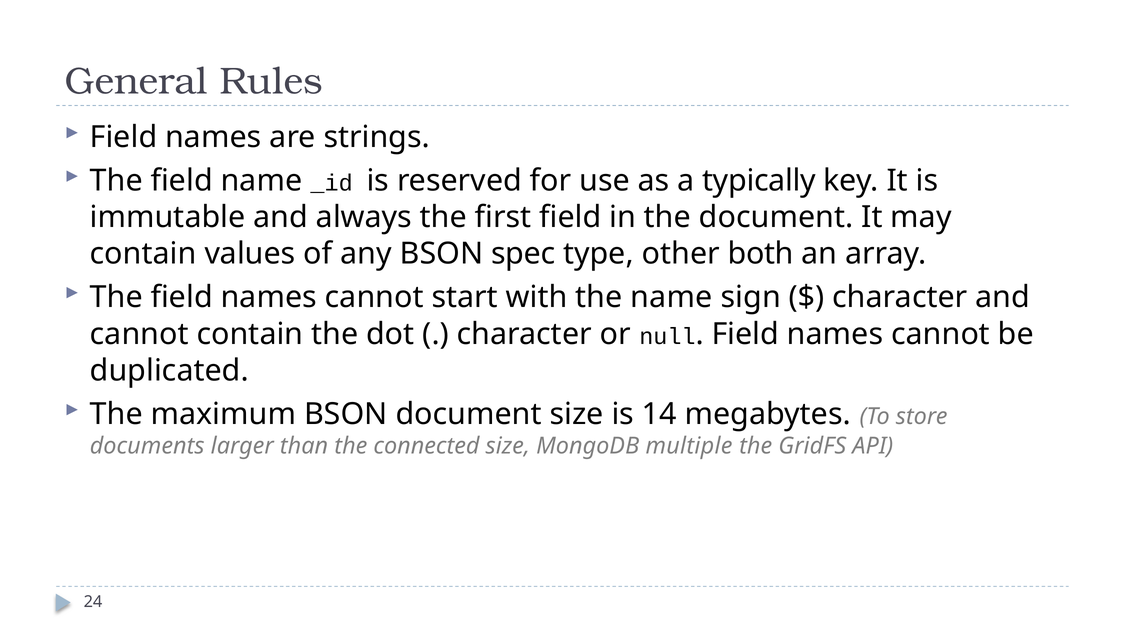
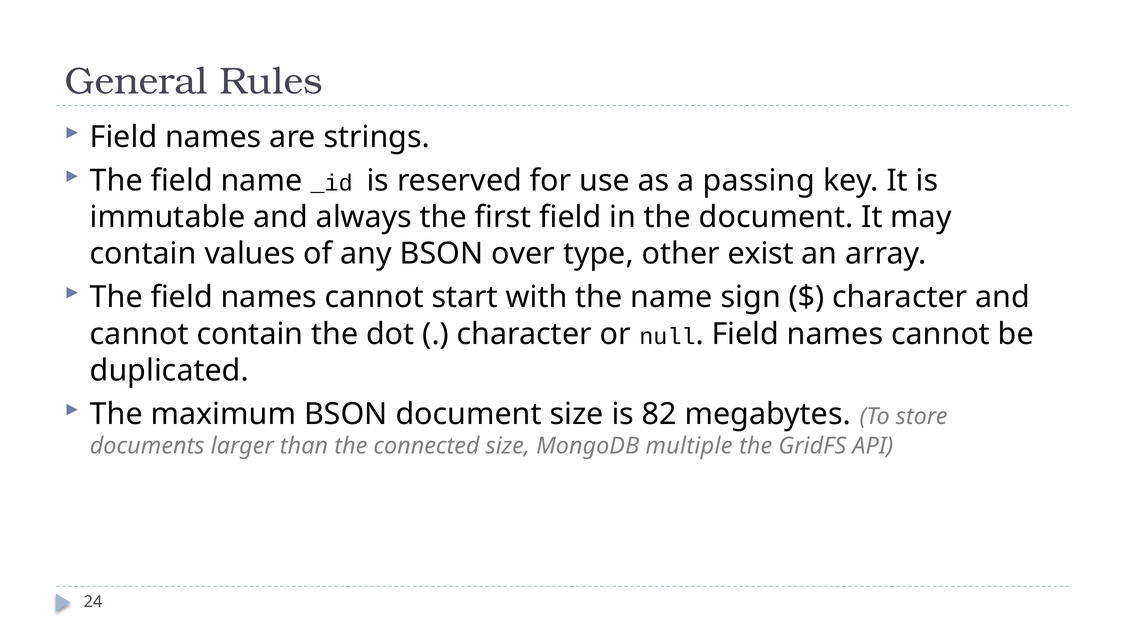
typically: typically -> passing
spec: spec -> over
both: both -> exist
14: 14 -> 82
